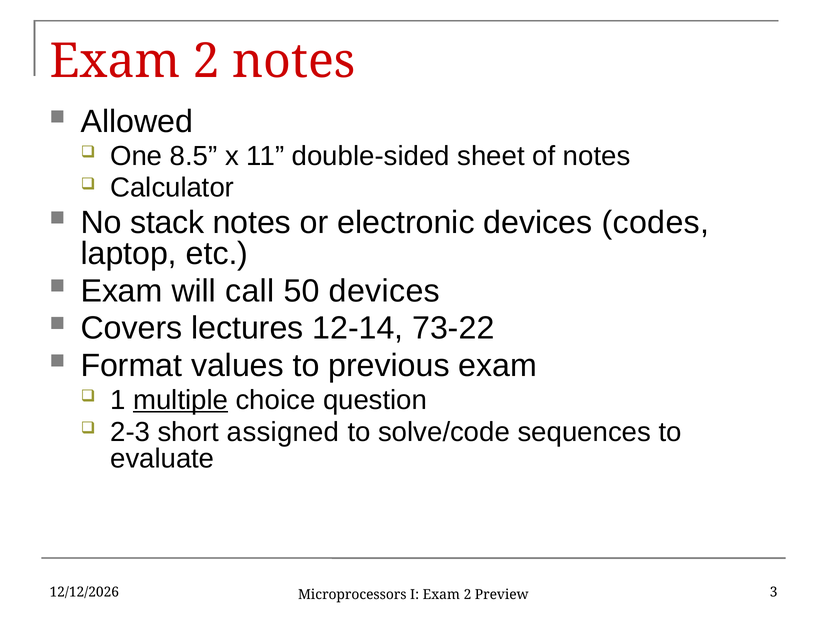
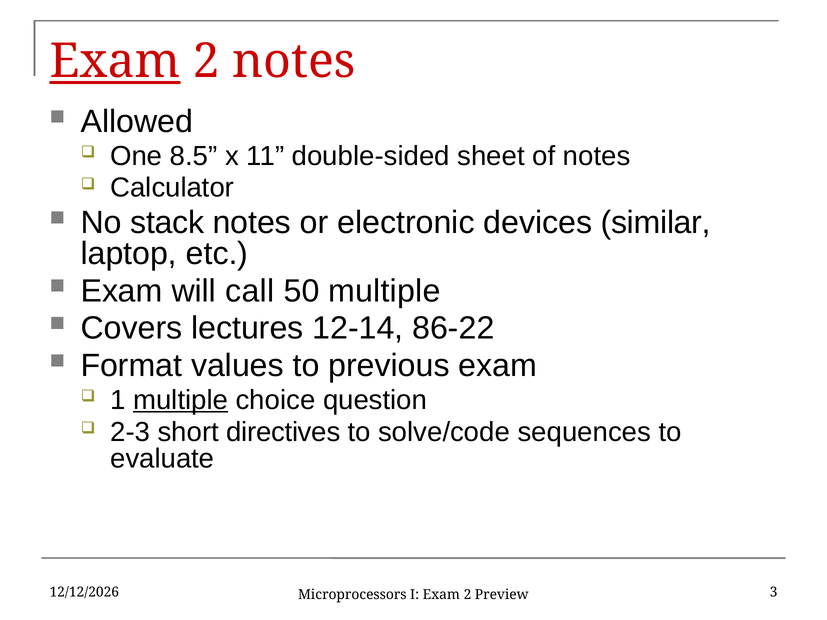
Exam at (115, 62) underline: none -> present
codes: codes -> similar
50 devices: devices -> multiple
73-22: 73-22 -> 86-22
assigned: assigned -> directives
